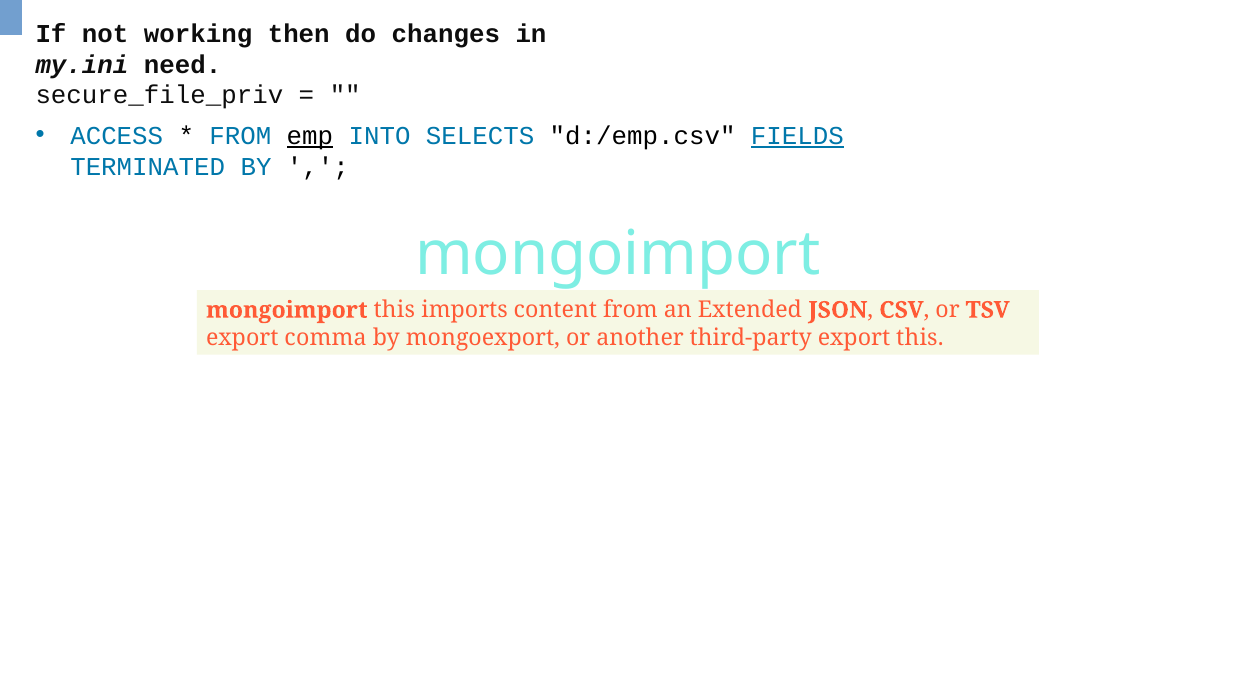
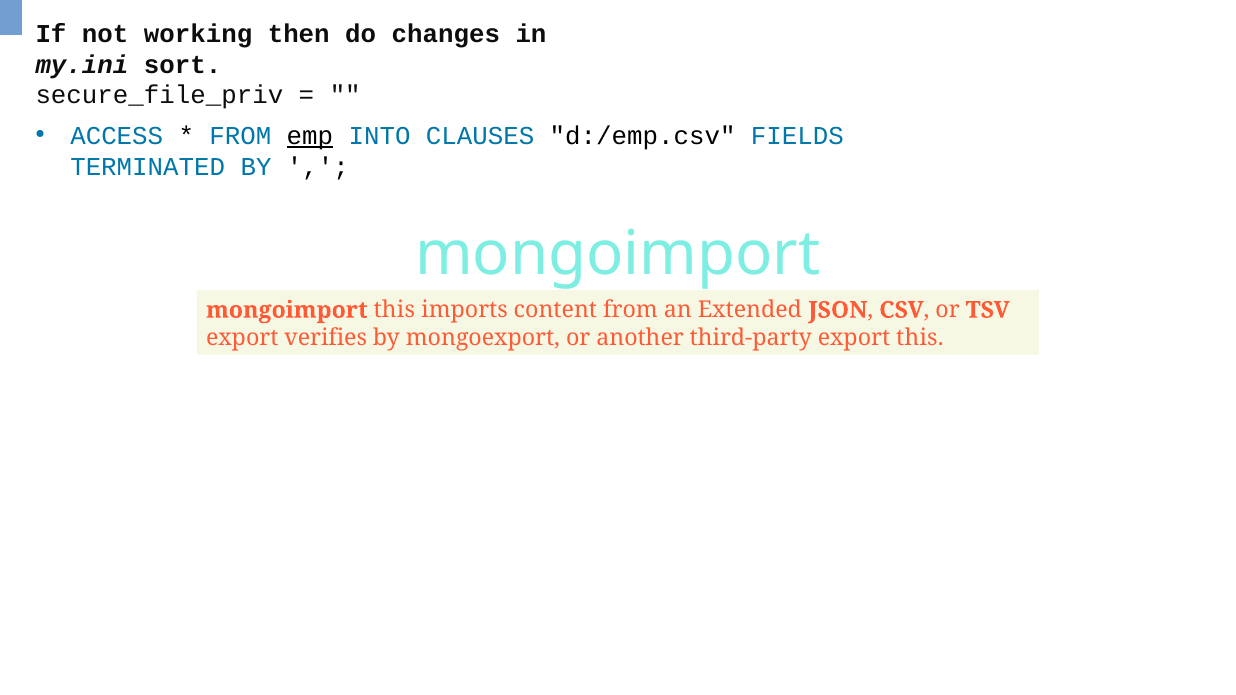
need: need -> sort
SELECTS: SELECTS -> CLAUSES
FIELDS underline: present -> none
comma: comma -> verifies
